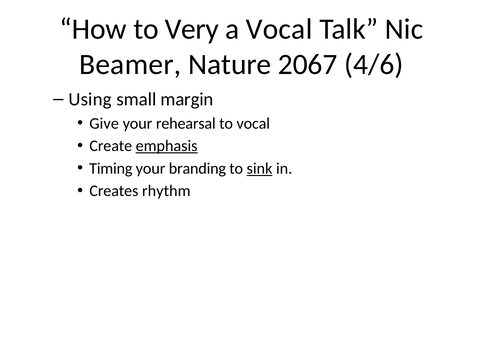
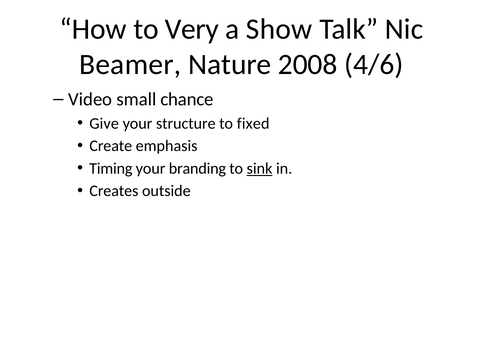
a Vocal: Vocal -> Show
2067: 2067 -> 2008
Using: Using -> Video
margin: margin -> chance
rehearsal: rehearsal -> structure
to vocal: vocal -> fixed
emphasis underline: present -> none
rhythm: rhythm -> outside
